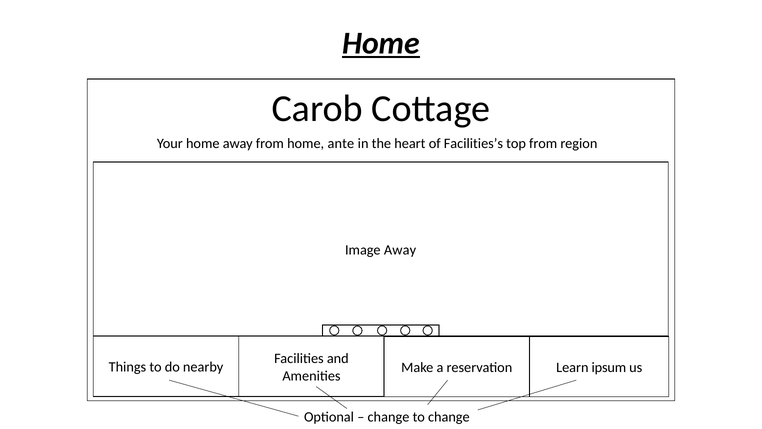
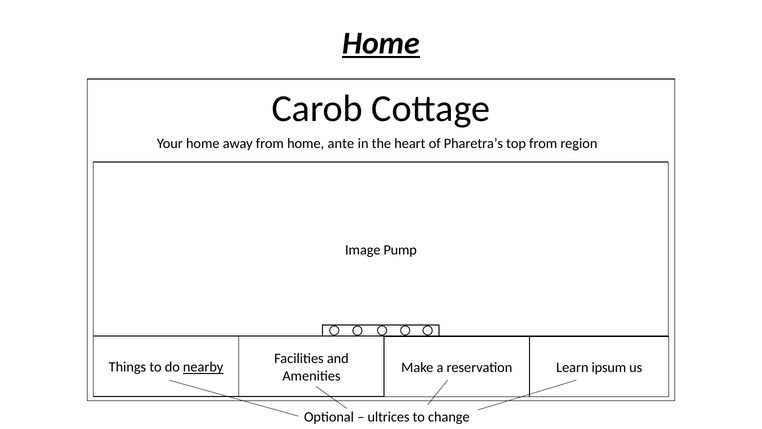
Facilities’s: Facilities’s -> Pharetra’s
Image Away: Away -> Pump
nearby underline: none -> present
change at (388, 417): change -> ultrices
